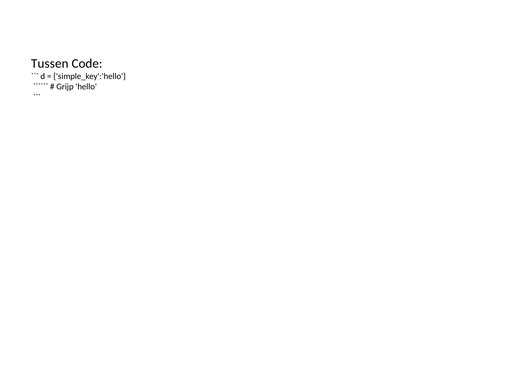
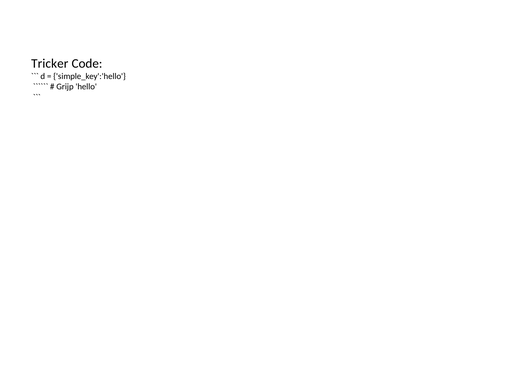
Tussen: Tussen -> Tricker
